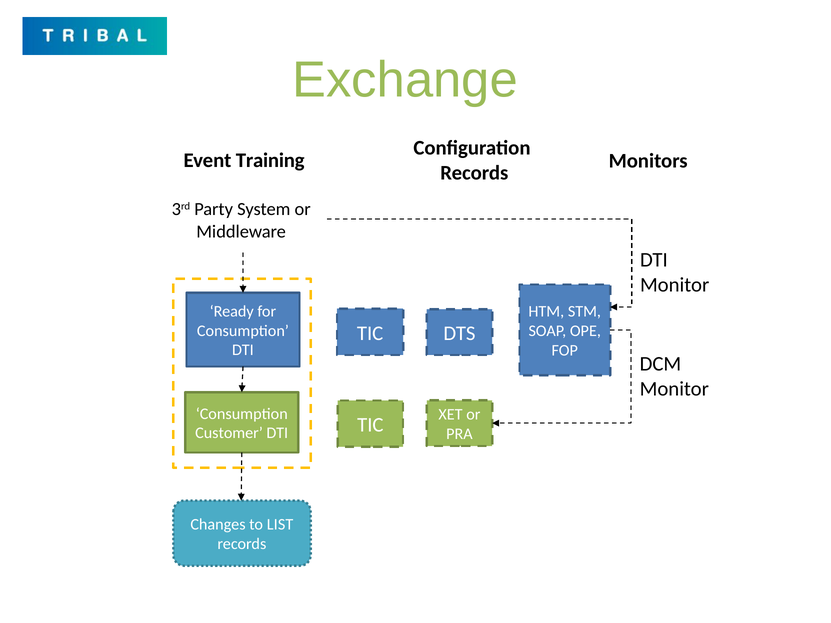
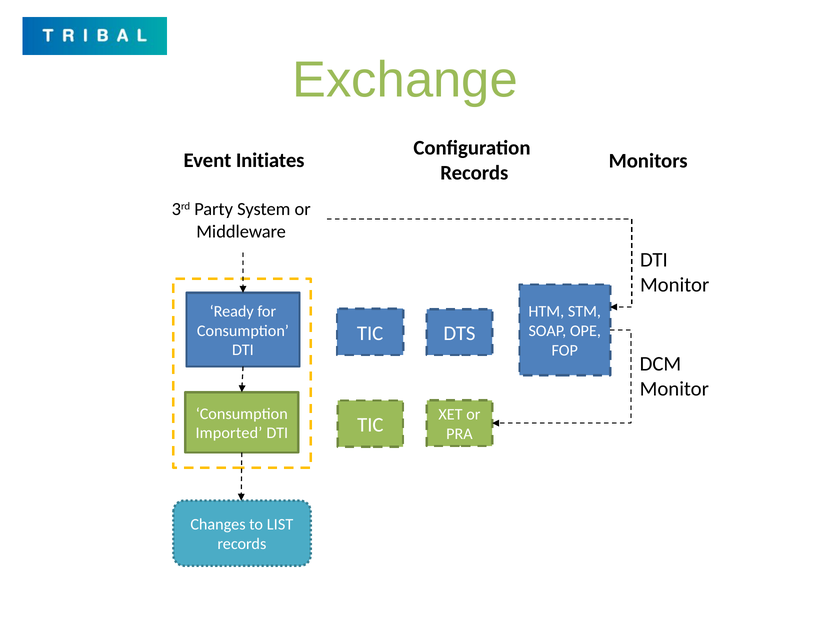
Training: Training -> Initiates
Customer: Customer -> Imported
